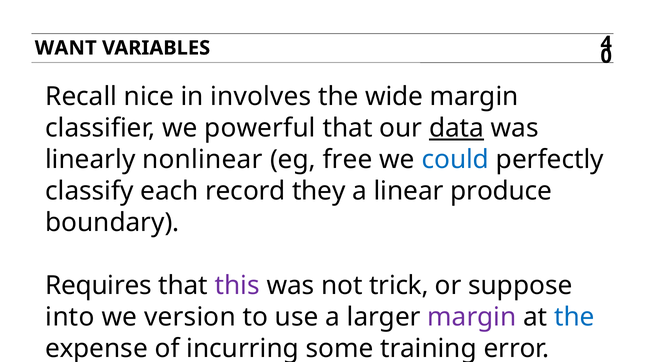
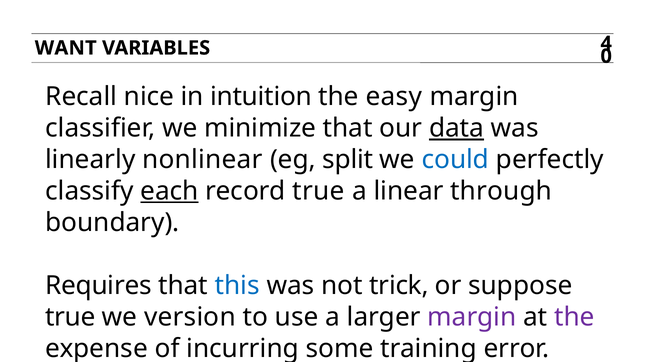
involves: involves -> intuition
wide: wide -> easy
powerful: powerful -> minimize
free: free -> split
each underline: none -> present
record they: they -> true
produce: produce -> through
this colour: purple -> blue
into at (70, 317): into -> true
the at (574, 317) colour: blue -> purple
